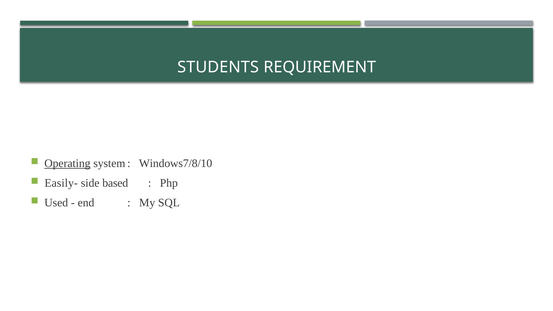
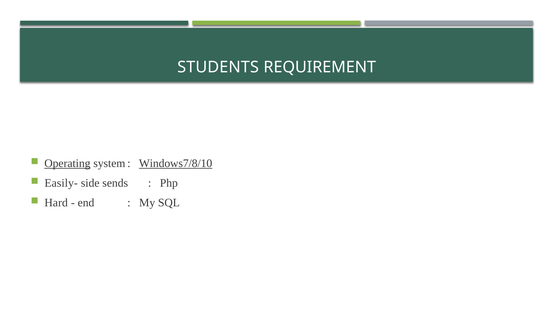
Windows7/8/10 underline: none -> present
based: based -> sends
Used: Used -> Hard
